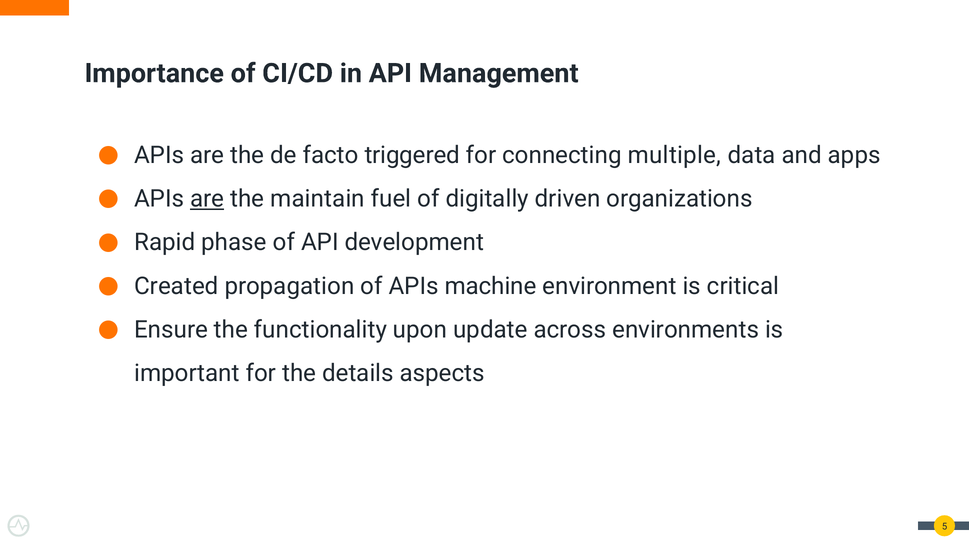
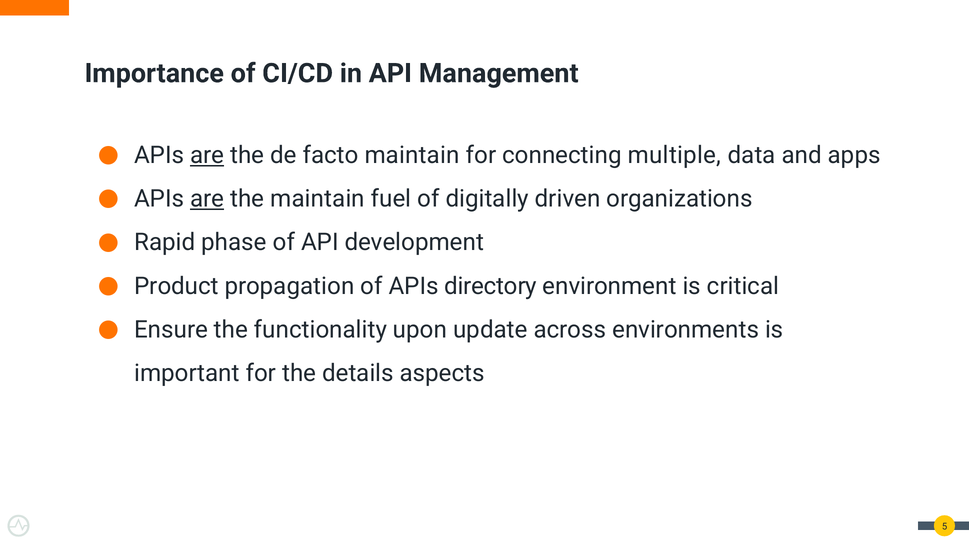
are at (207, 155) underline: none -> present
facto triggered: triggered -> maintain
Created: Created -> Product
machine: machine -> directory
